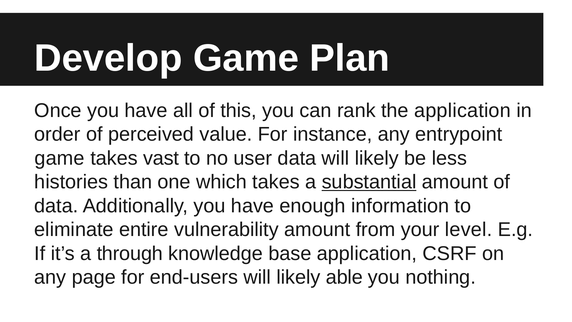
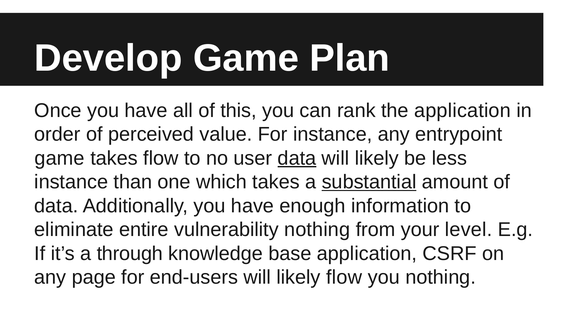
takes vast: vast -> flow
data at (297, 158) underline: none -> present
histories at (71, 182): histories -> instance
vulnerability amount: amount -> nothing
likely able: able -> flow
